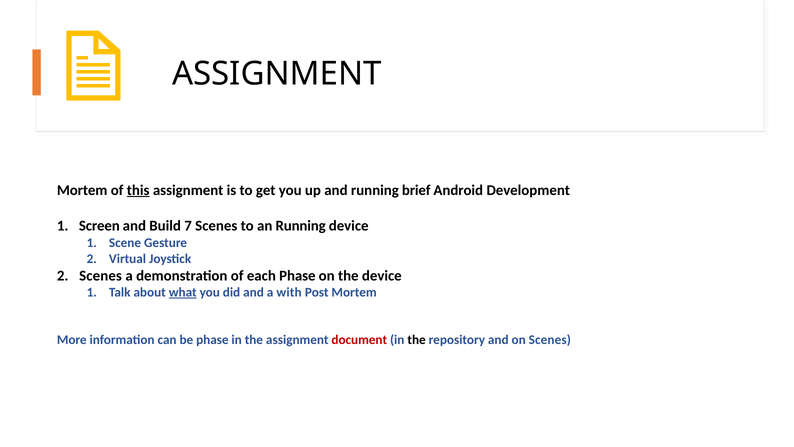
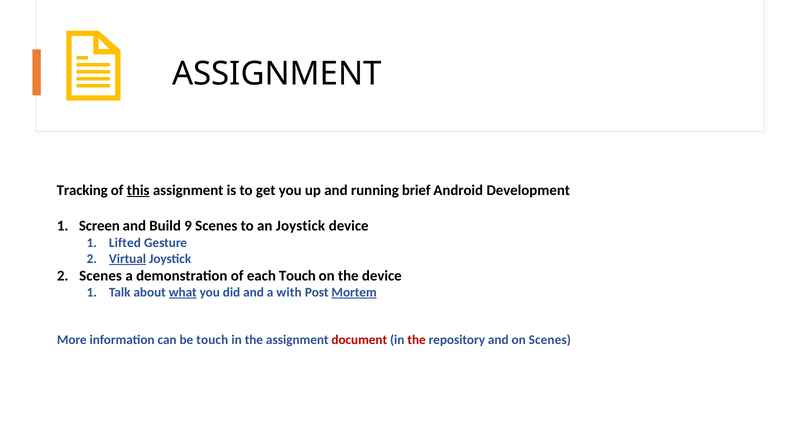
Mortem at (82, 190): Mortem -> Tracking
7: 7 -> 9
an Running: Running -> Joystick
Scene: Scene -> Lifted
Virtual underline: none -> present
each Phase: Phase -> Touch
Mortem at (354, 292) underline: none -> present
be phase: phase -> touch
the at (417, 340) colour: black -> red
